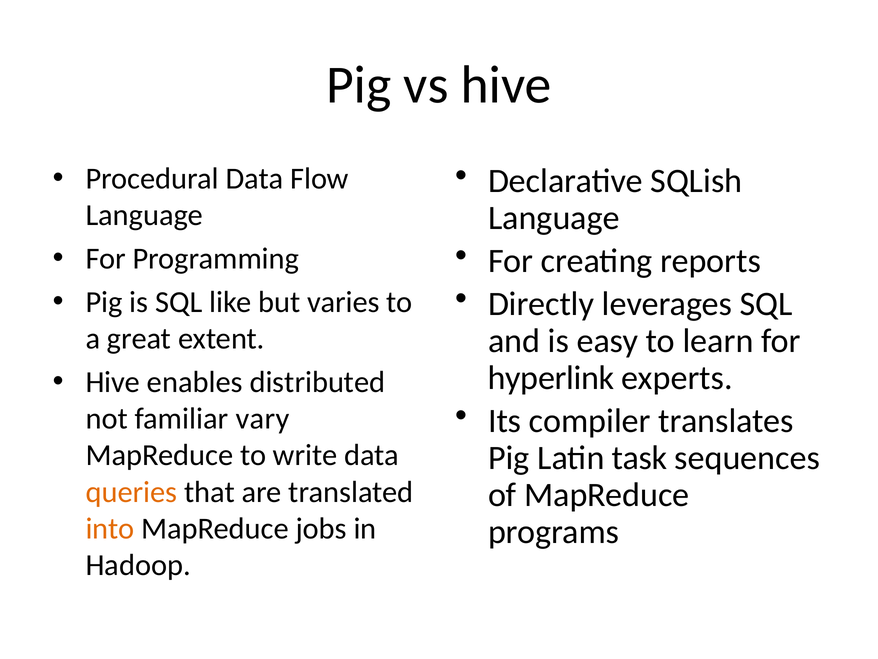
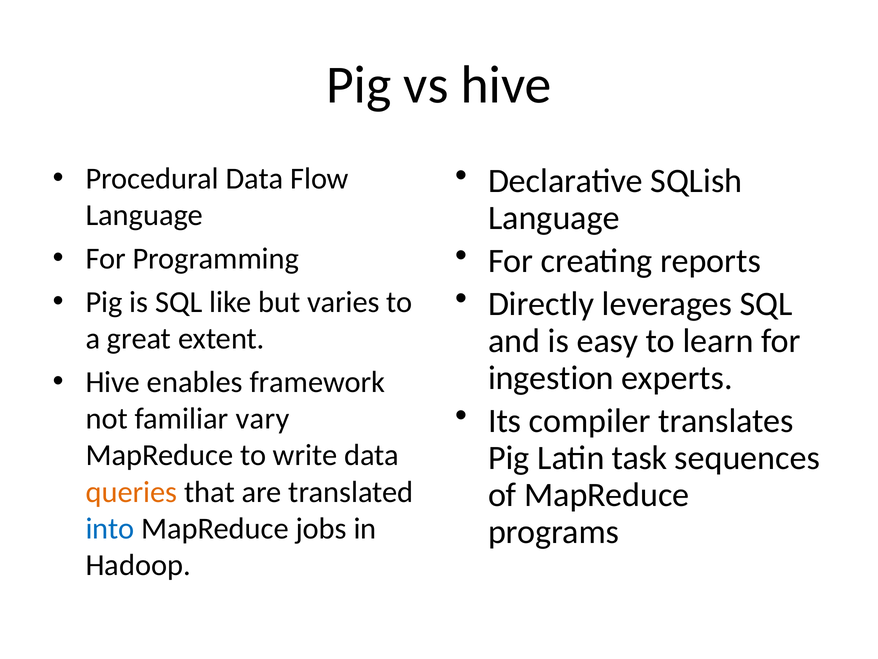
hyperlink: hyperlink -> ingestion
distributed: distributed -> framework
into colour: orange -> blue
